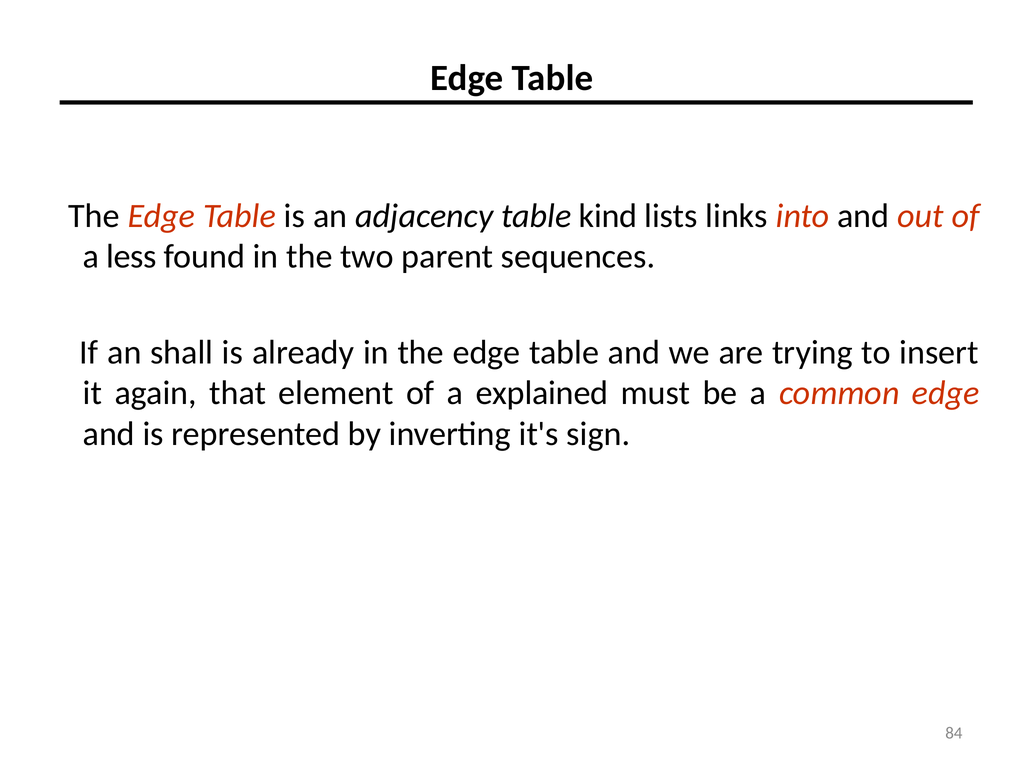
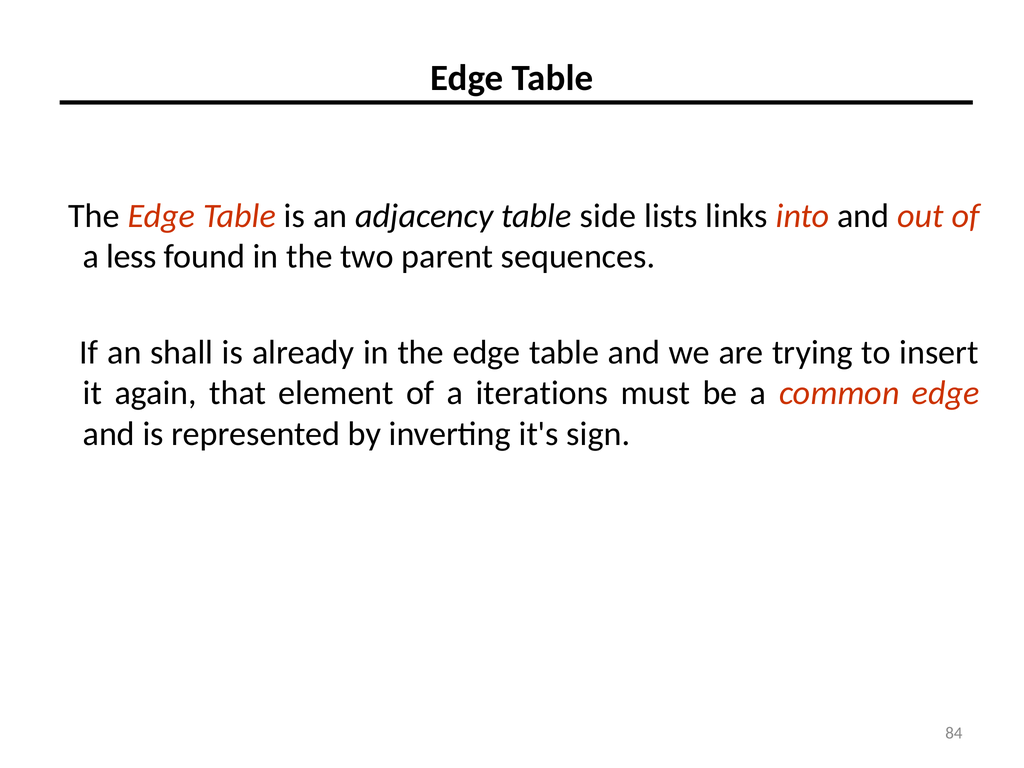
kind: kind -> side
explained: explained -> iterations
